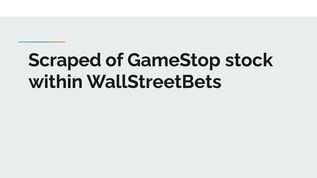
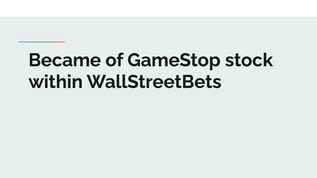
Scraped: Scraped -> Became
